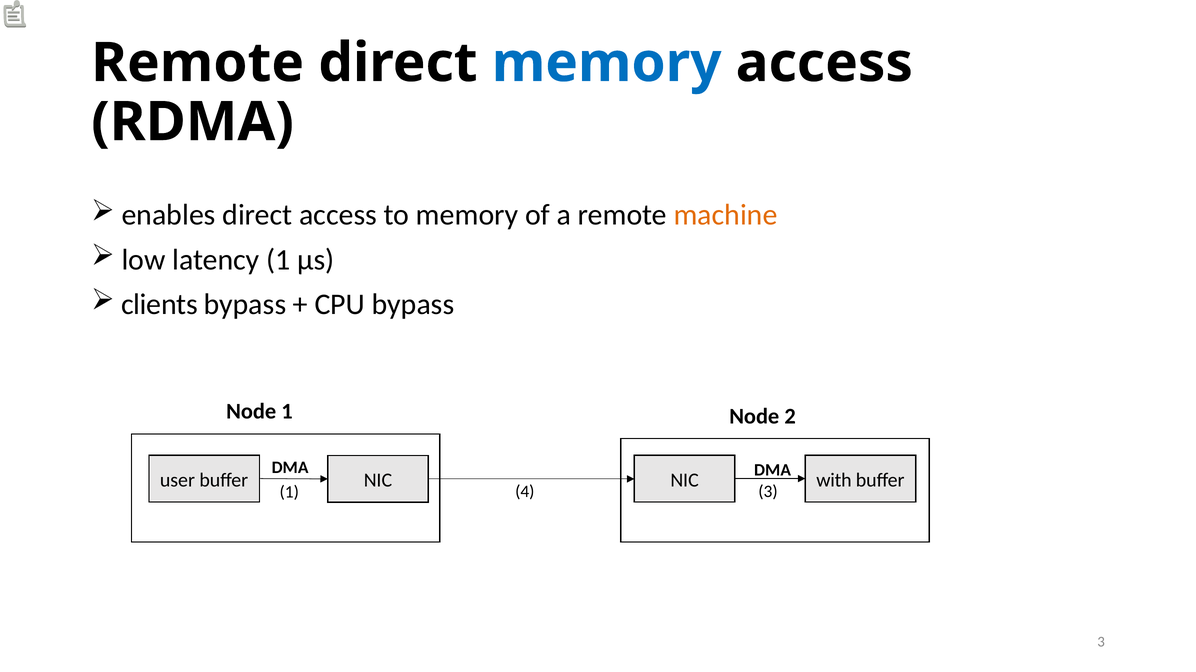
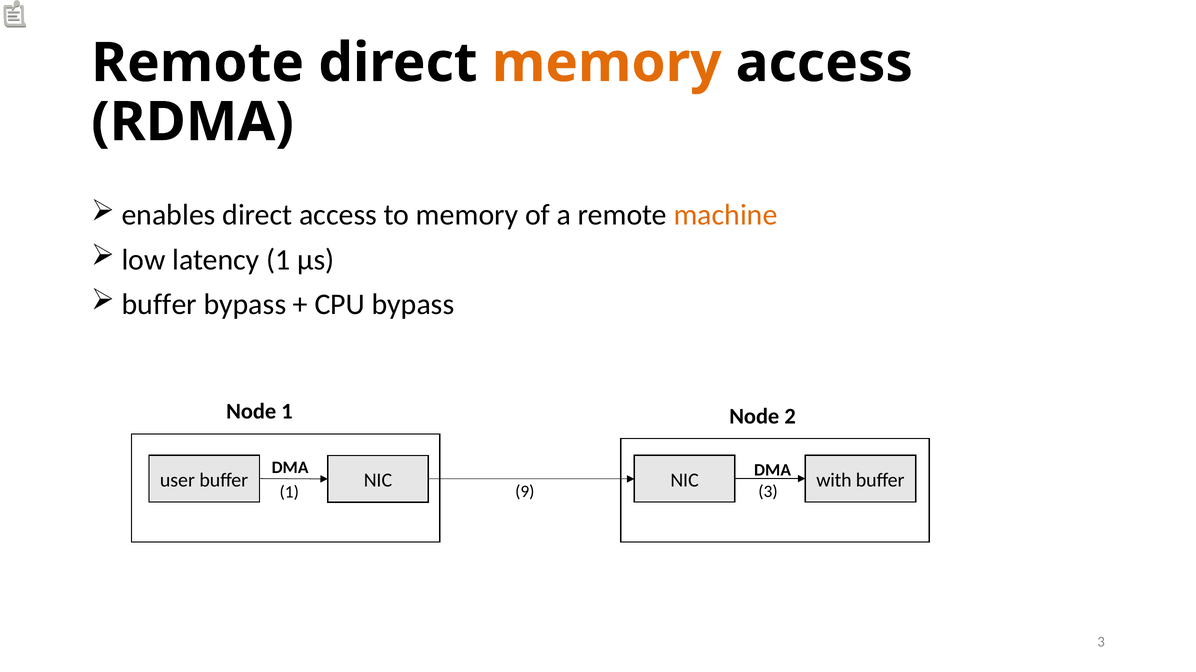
memory at (607, 63) colour: blue -> orange
clients at (159, 305): clients -> buffer
4: 4 -> 9
